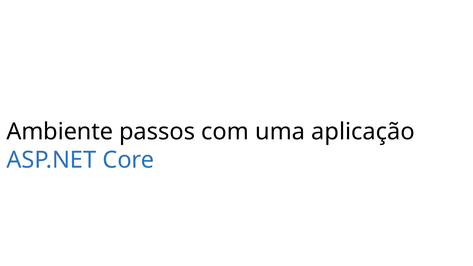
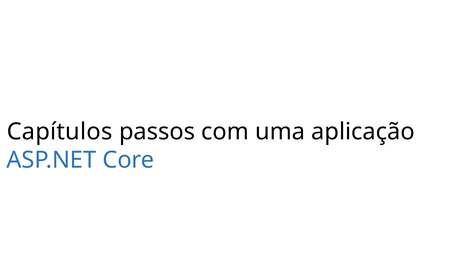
Ambiente: Ambiente -> Capítulos
